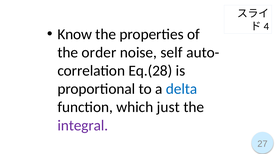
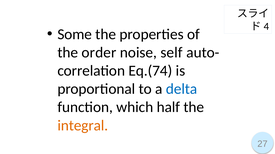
Know: Know -> Some
Eq.(28: Eq.(28 -> Eq.(74
just: just -> half
integral colour: purple -> orange
